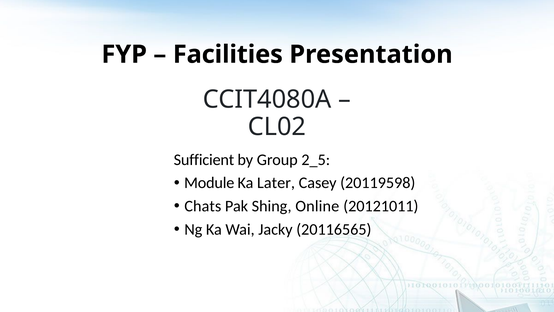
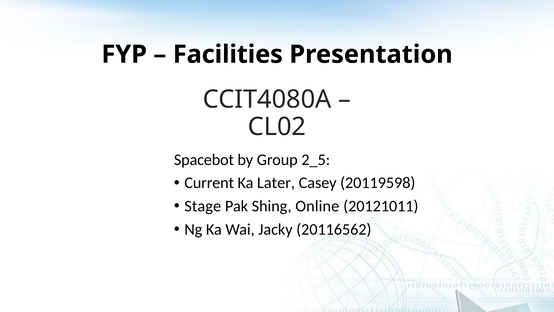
Sufficient: Sufficient -> Spacebot
Module: Module -> Current
Chats: Chats -> Stage
20116565: 20116565 -> 20116562
